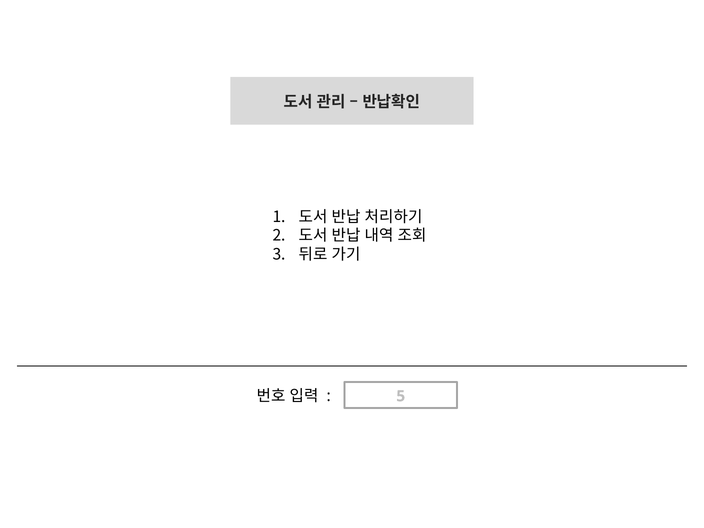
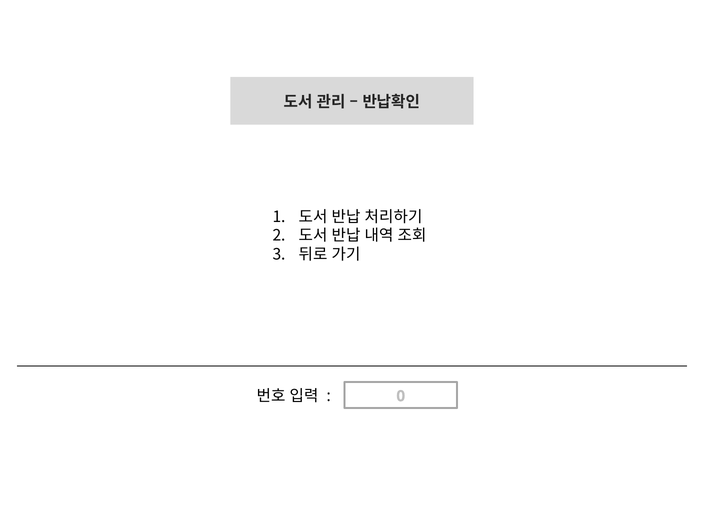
5: 5 -> 0
